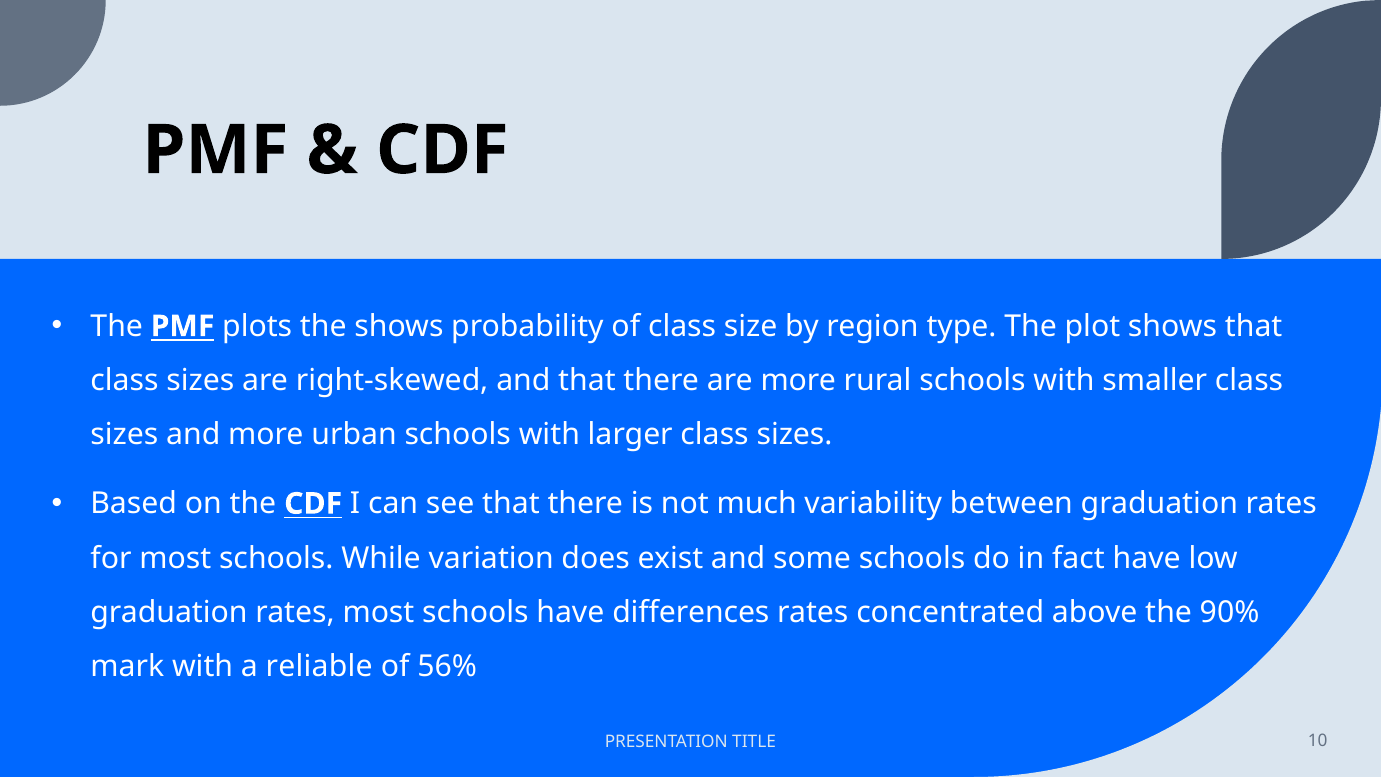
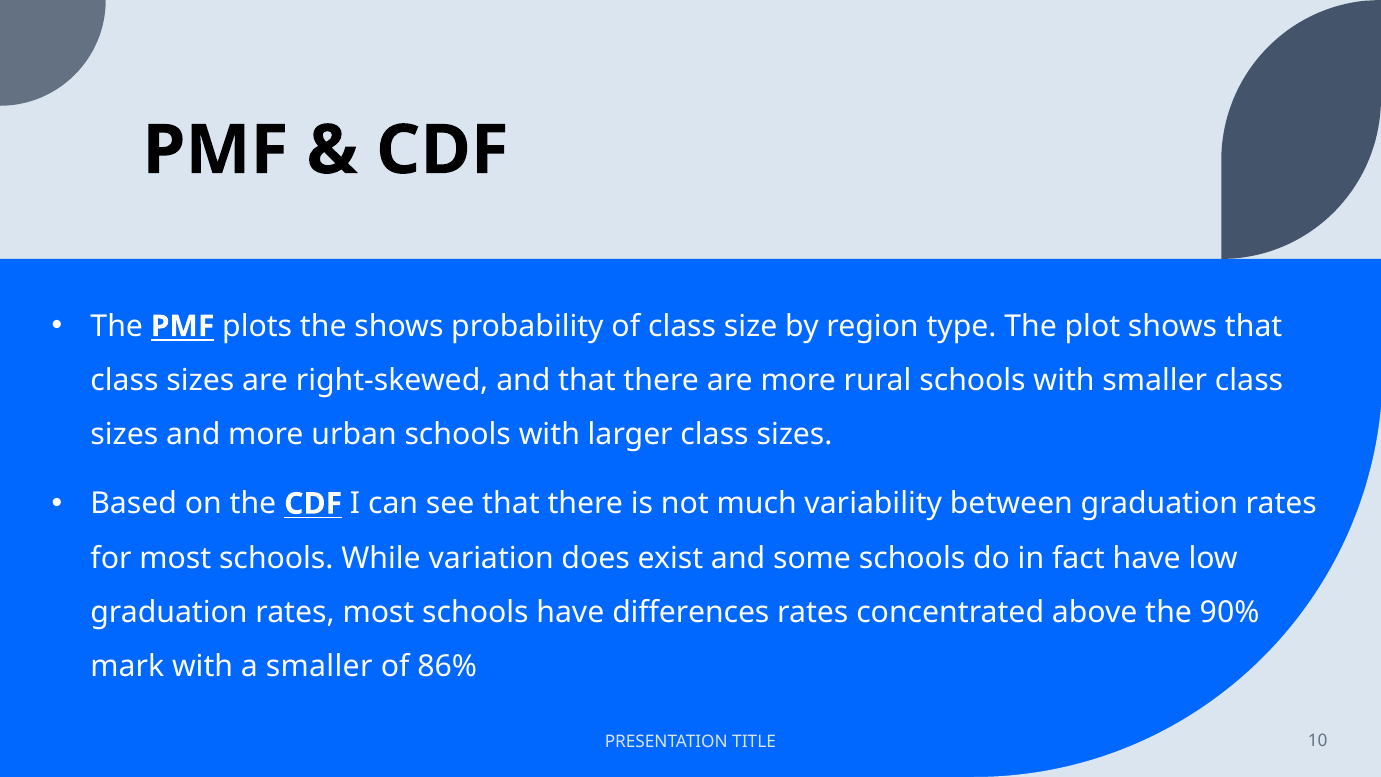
a reliable: reliable -> smaller
56%: 56% -> 86%
